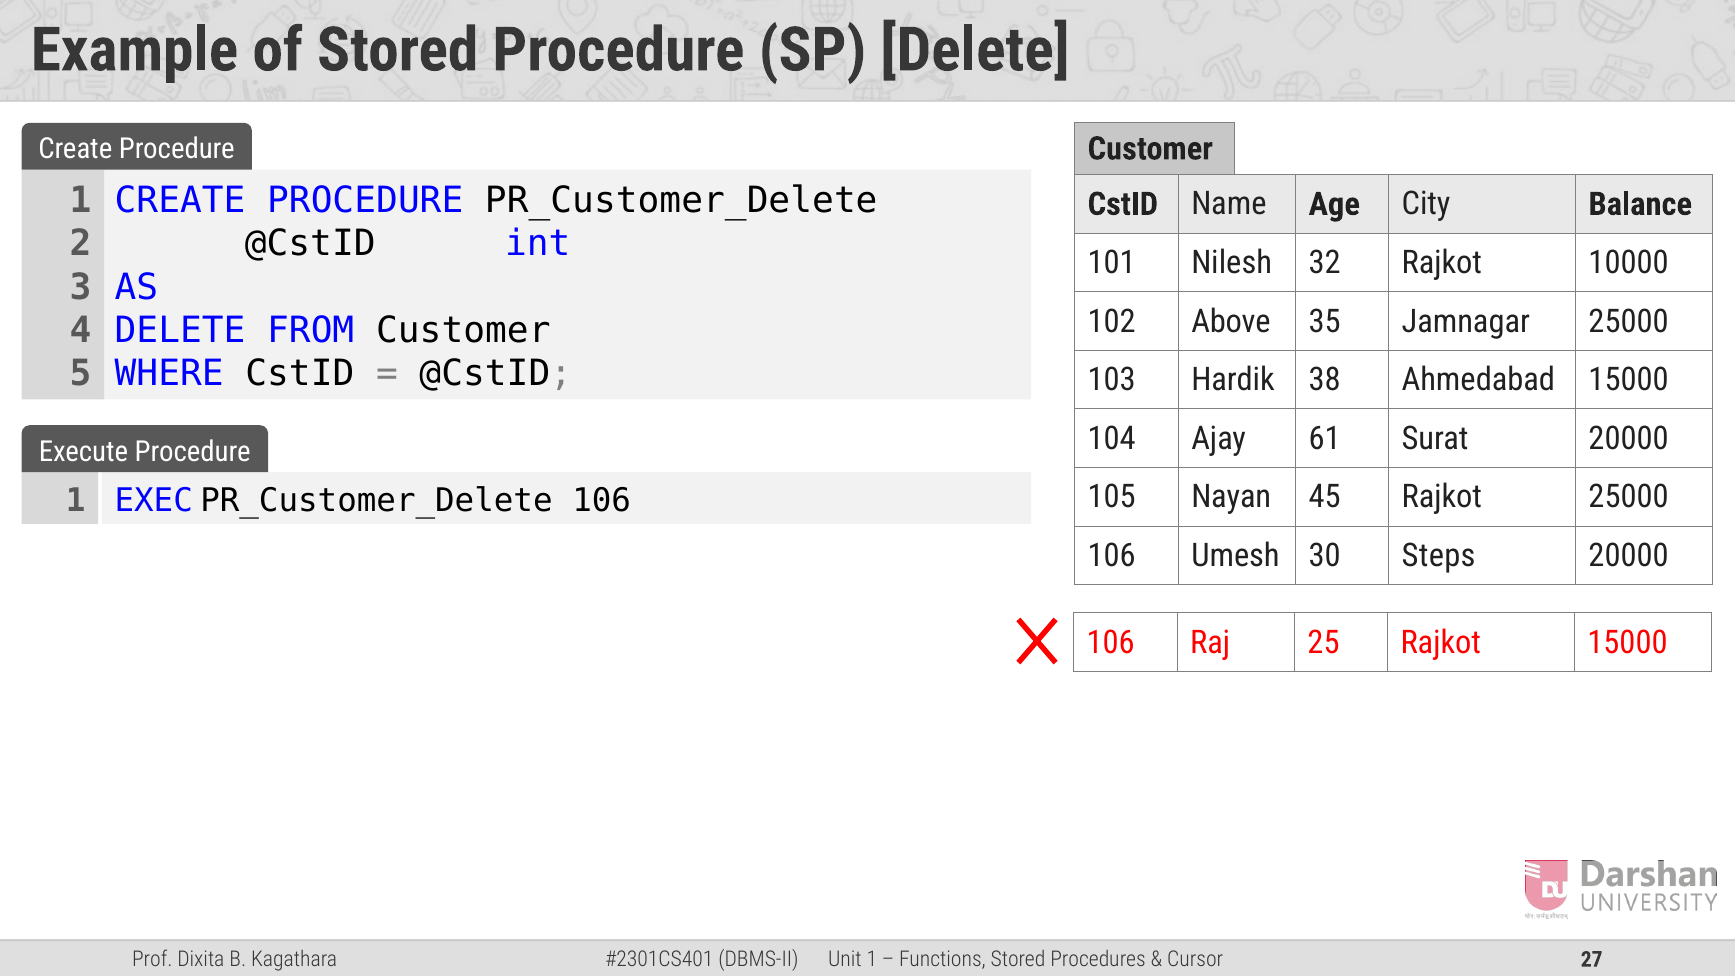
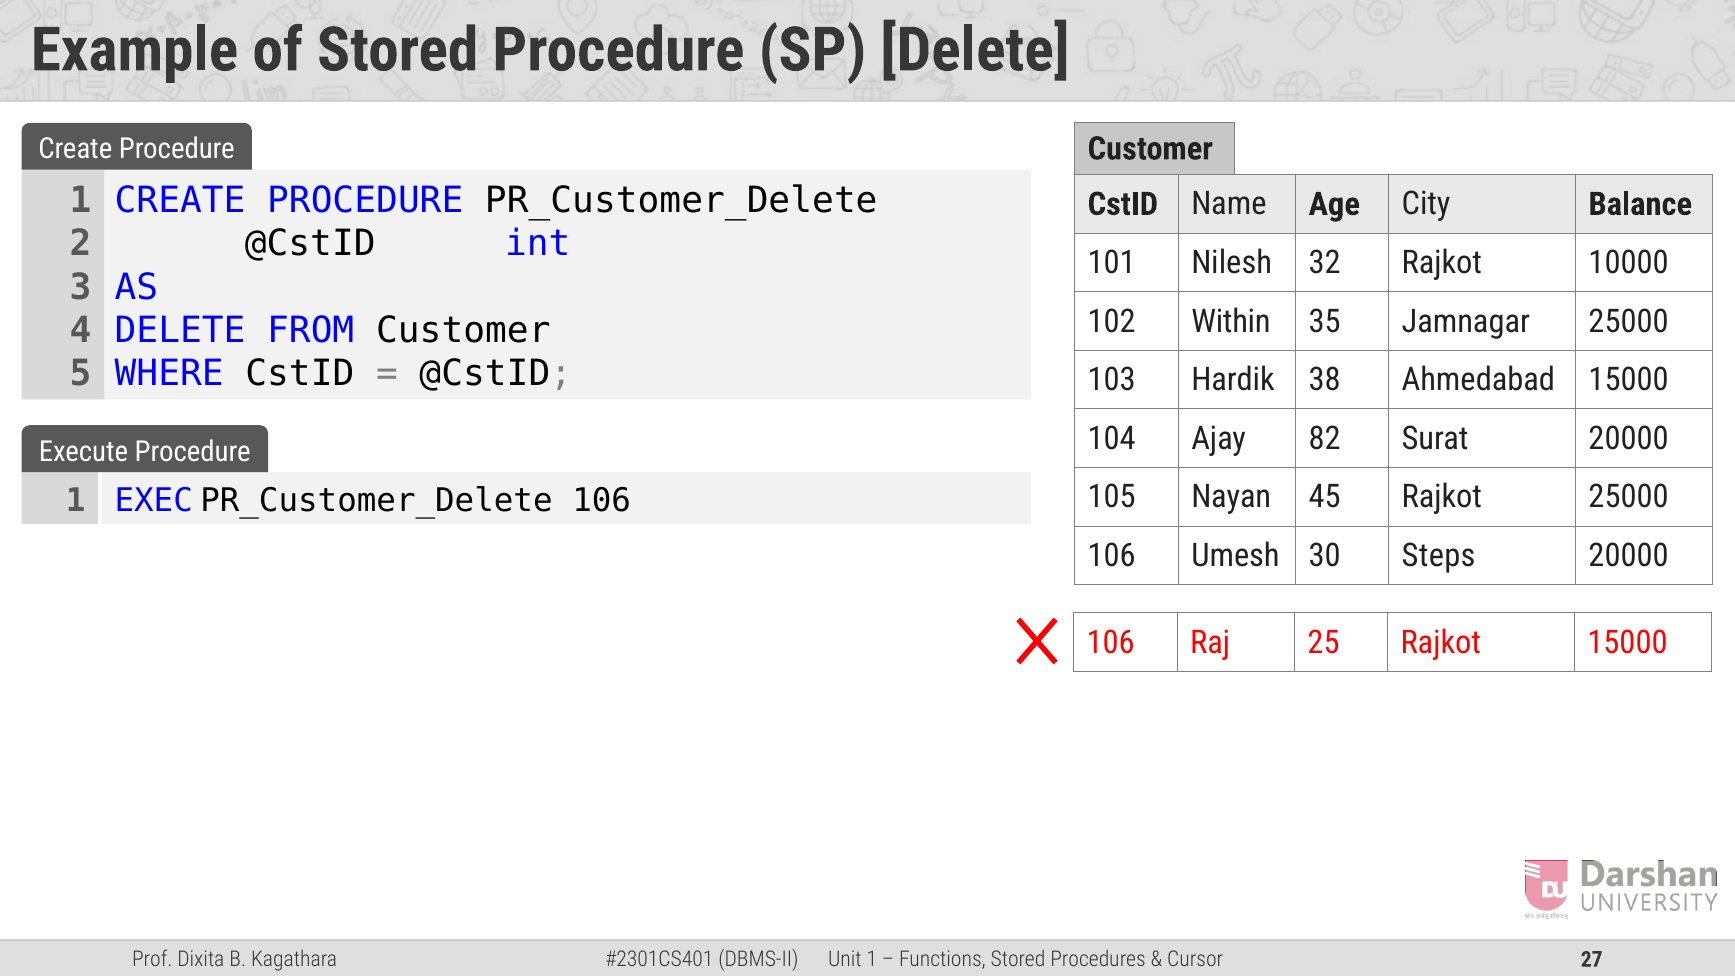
Above: Above -> Within
61: 61 -> 82
